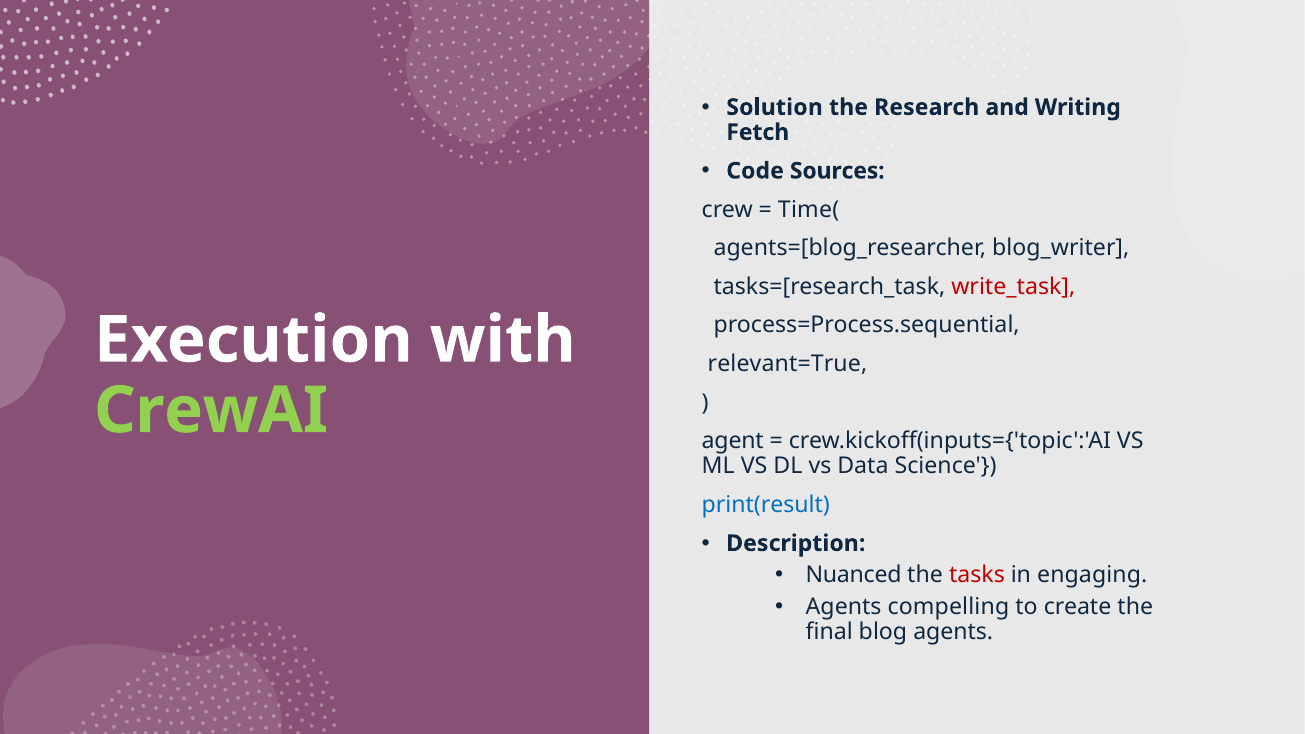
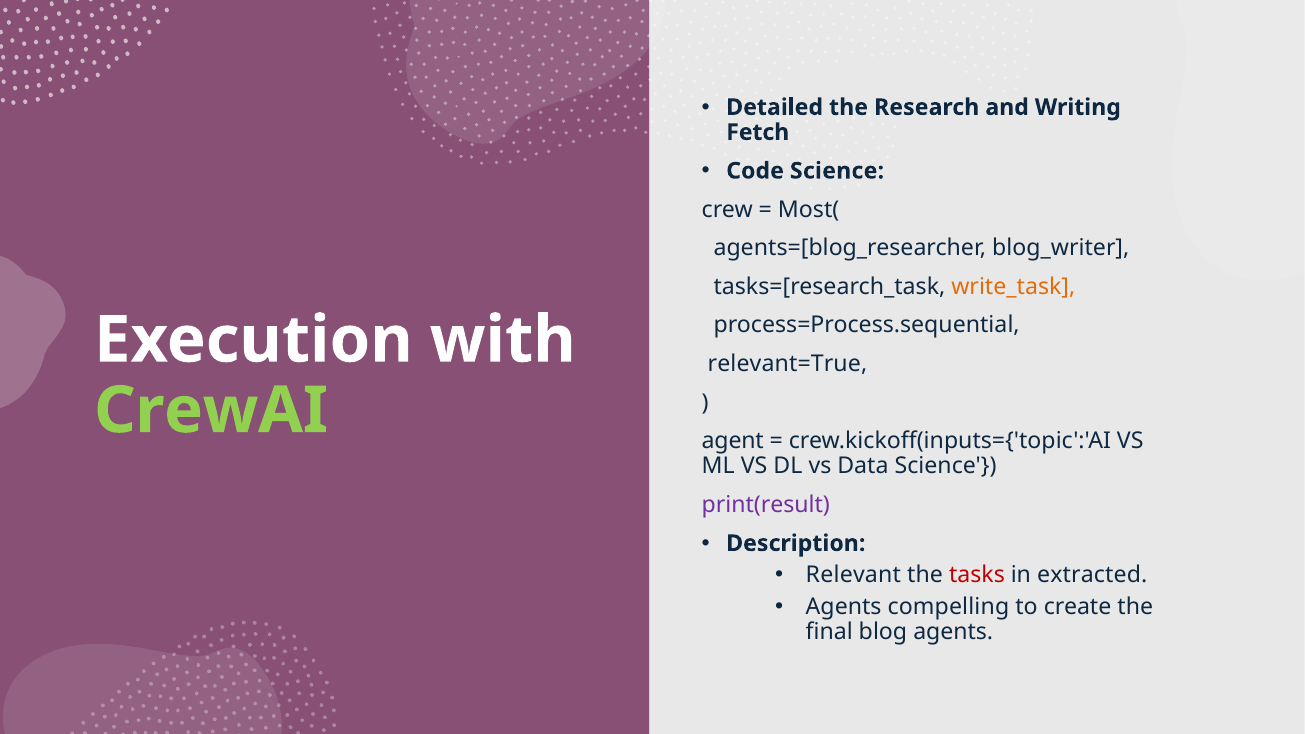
Solution: Solution -> Detailed
Code Sources: Sources -> Science
Time(: Time( -> Most(
write_task colour: red -> orange
print(result colour: blue -> purple
Nuanced: Nuanced -> Relevant
engaging: engaging -> extracted
